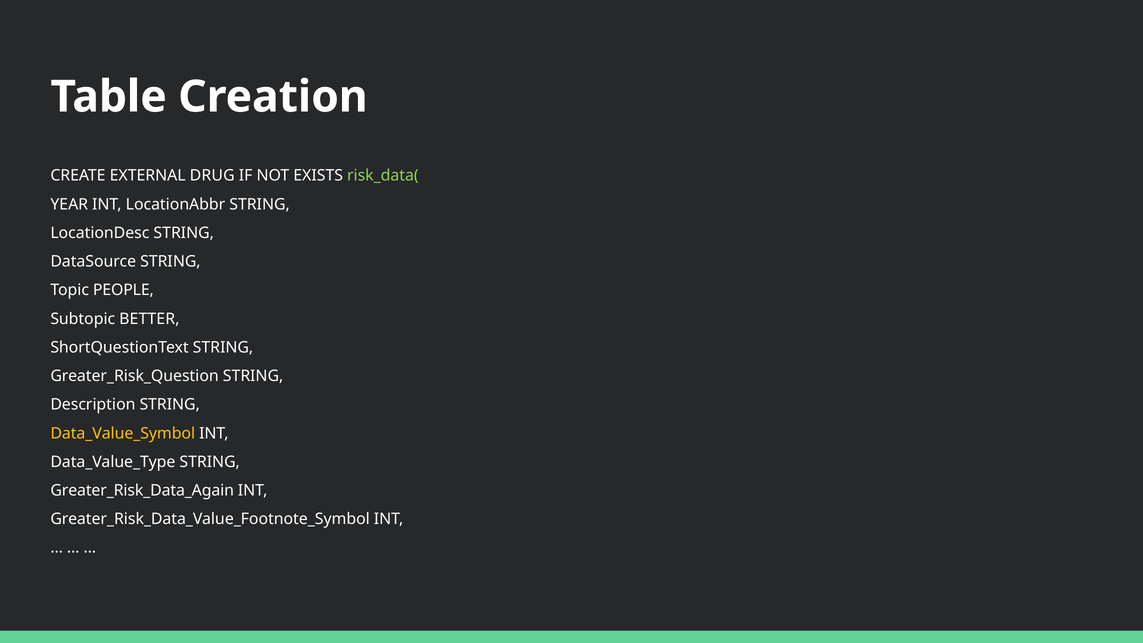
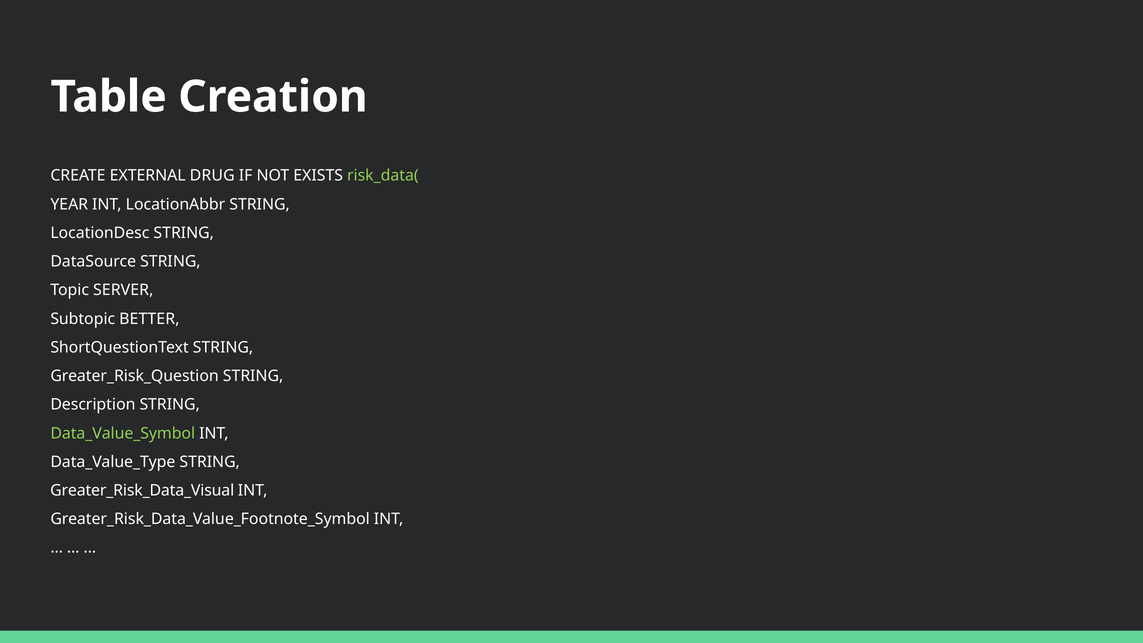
PEOPLE: PEOPLE -> SERVER
Data_Value_Symbol colour: yellow -> light green
Greater_Risk_Data_Again: Greater_Risk_Data_Again -> Greater_Risk_Data_Visual
